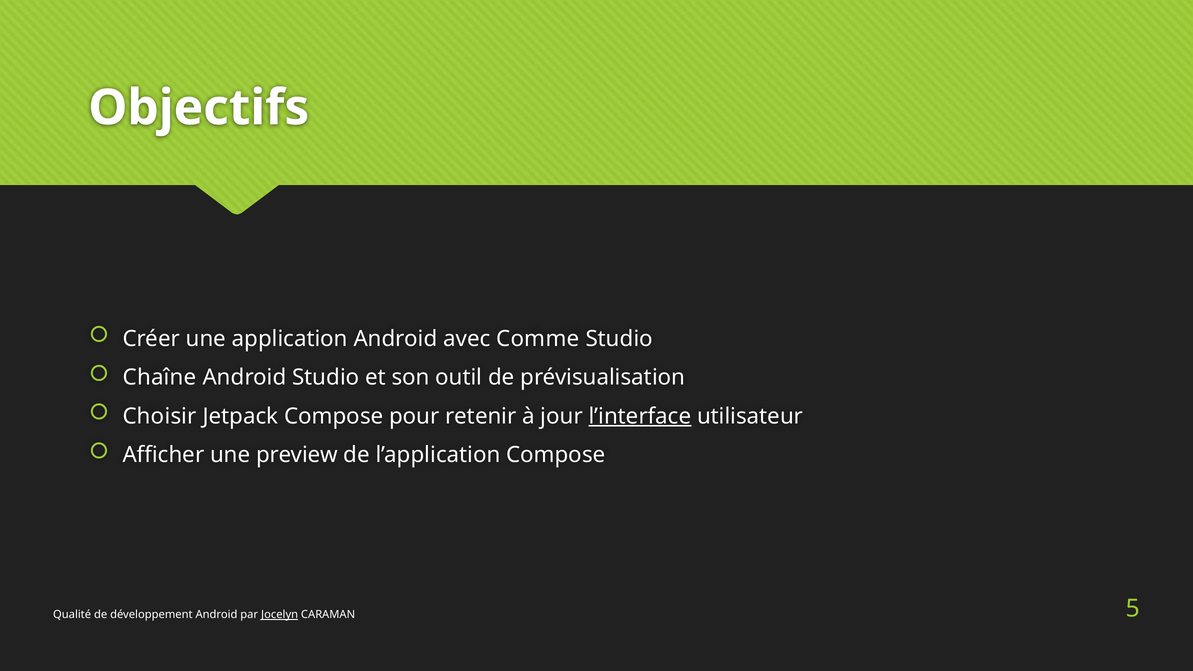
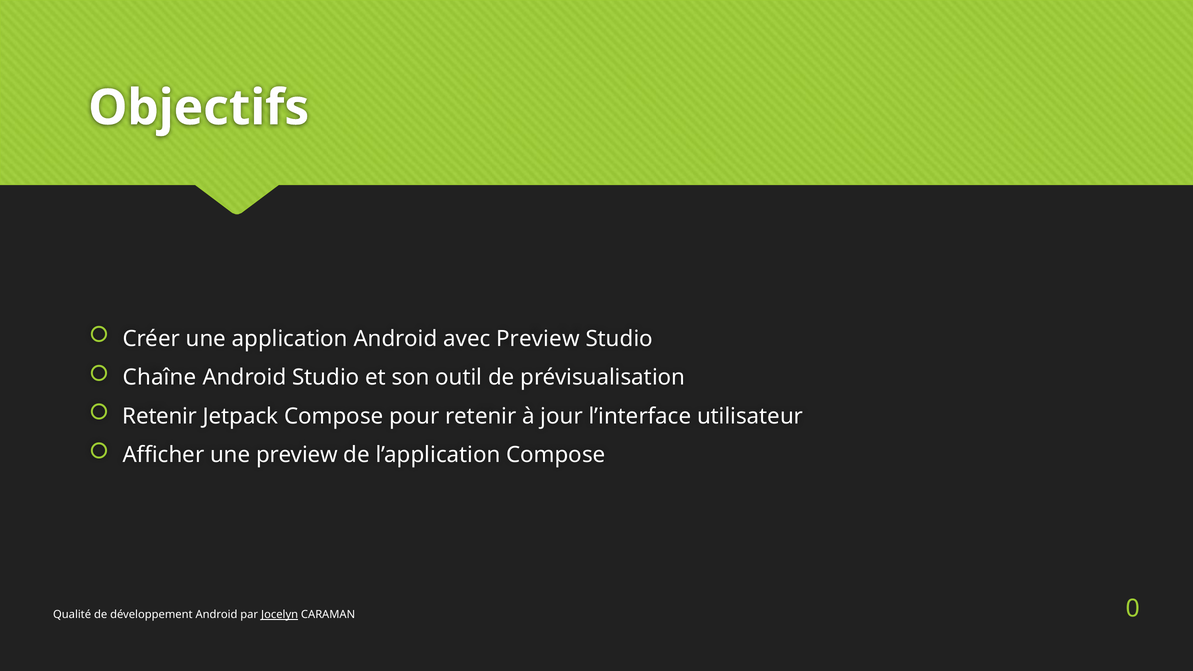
avec Comme: Comme -> Preview
Choisir at (160, 416): Choisir -> Retenir
l’interface underline: present -> none
5: 5 -> 0
